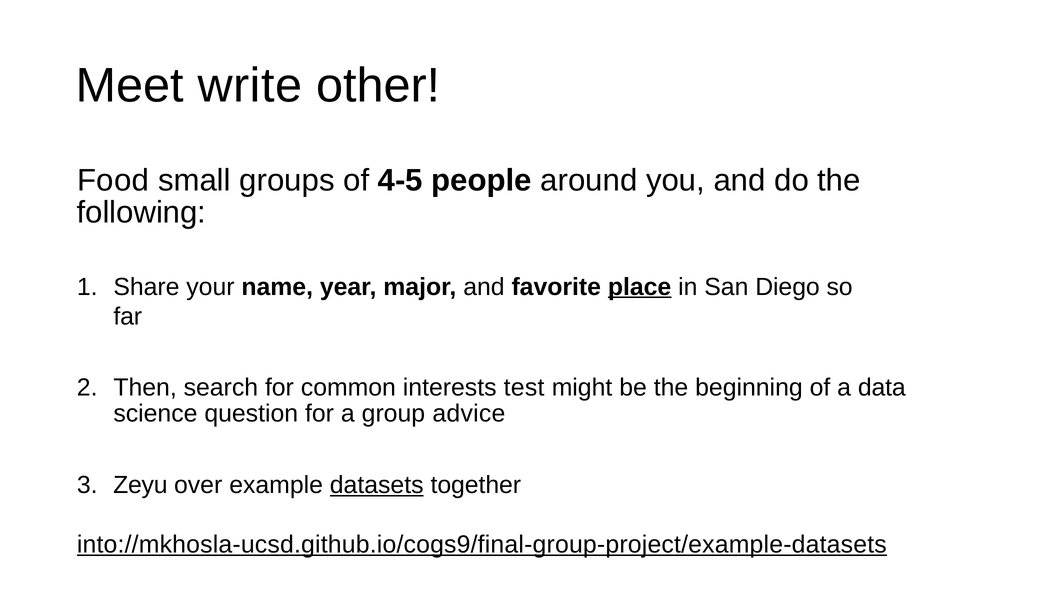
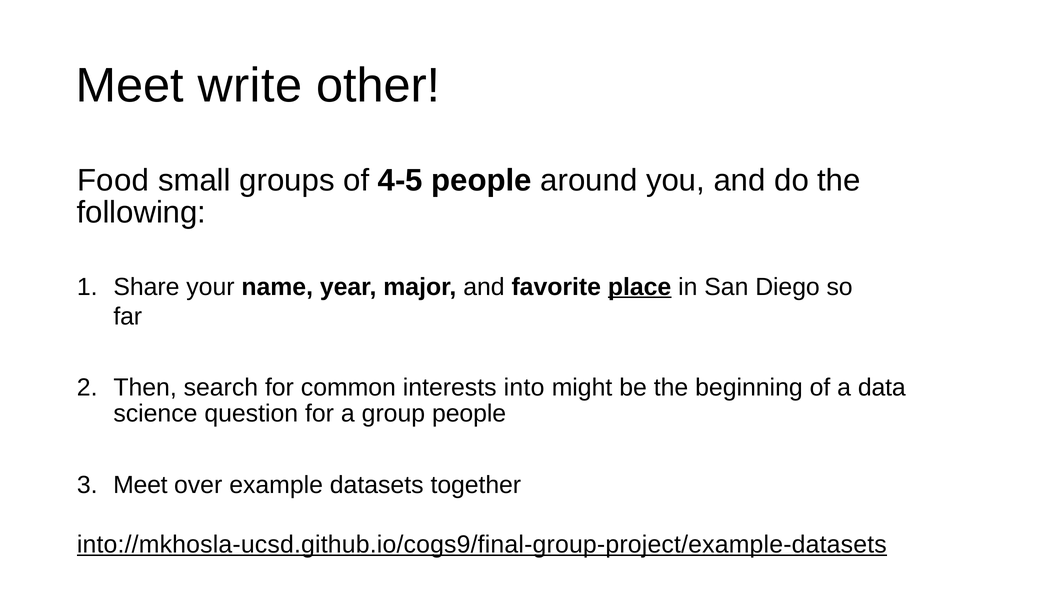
test: test -> into
group advice: advice -> people
Zeyu at (140, 485): Zeyu -> Meet
datasets underline: present -> none
